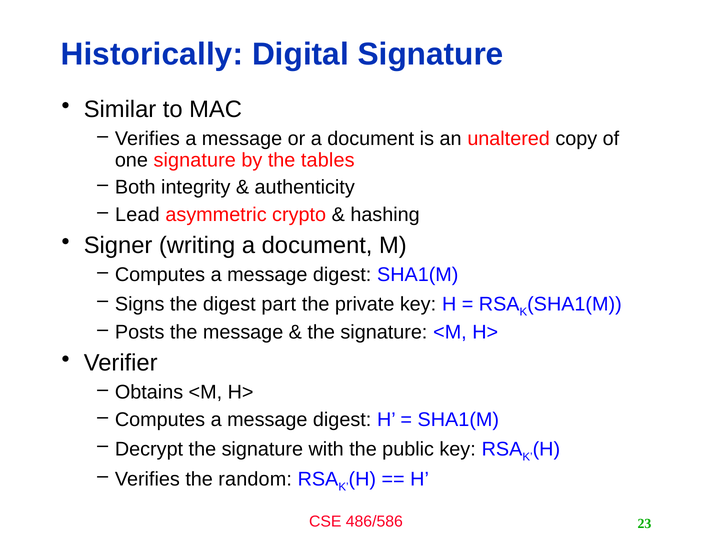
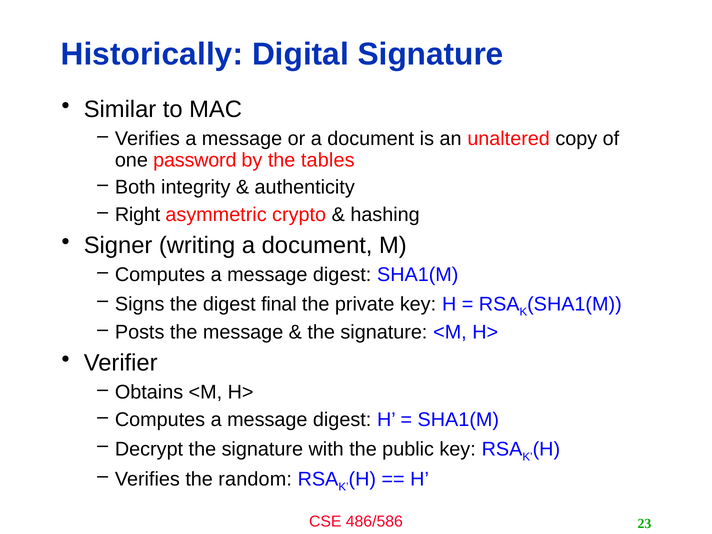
one signature: signature -> password
Lead: Lead -> Right
part: part -> final
